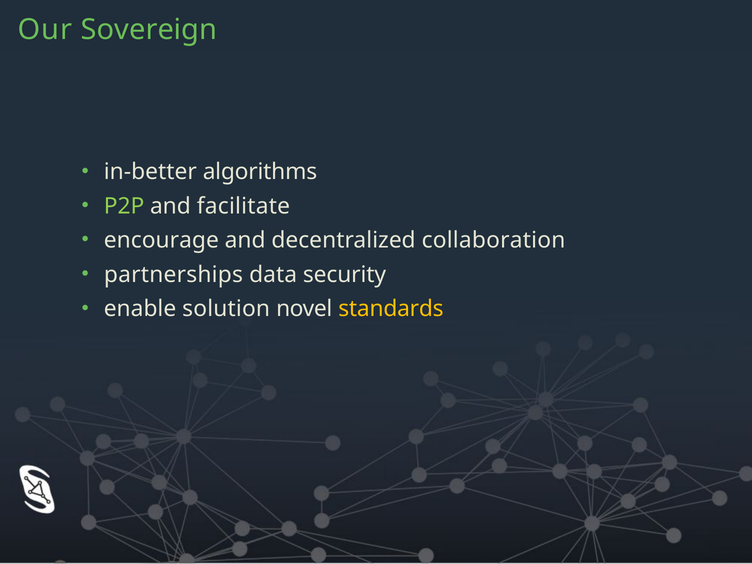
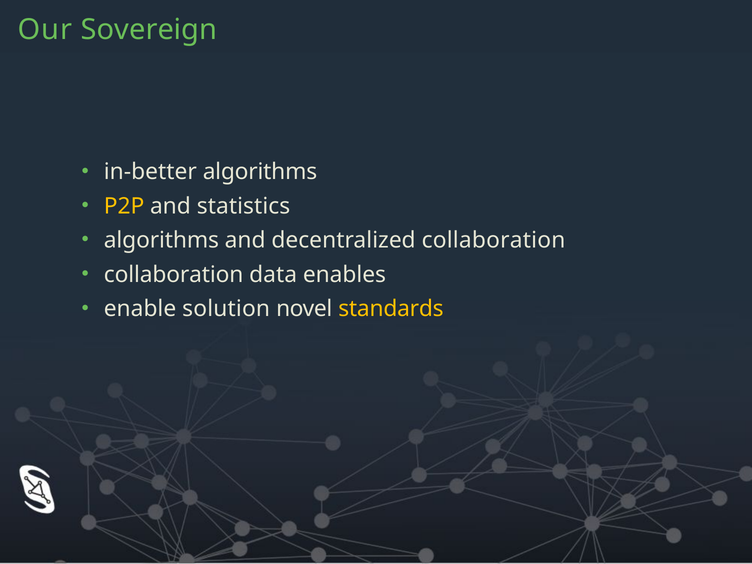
P2P colour: light green -> yellow
facilitate: facilitate -> statistics
encourage at (161, 241): encourage -> algorithms
partnerships at (173, 275): partnerships -> collaboration
security: security -> enables
